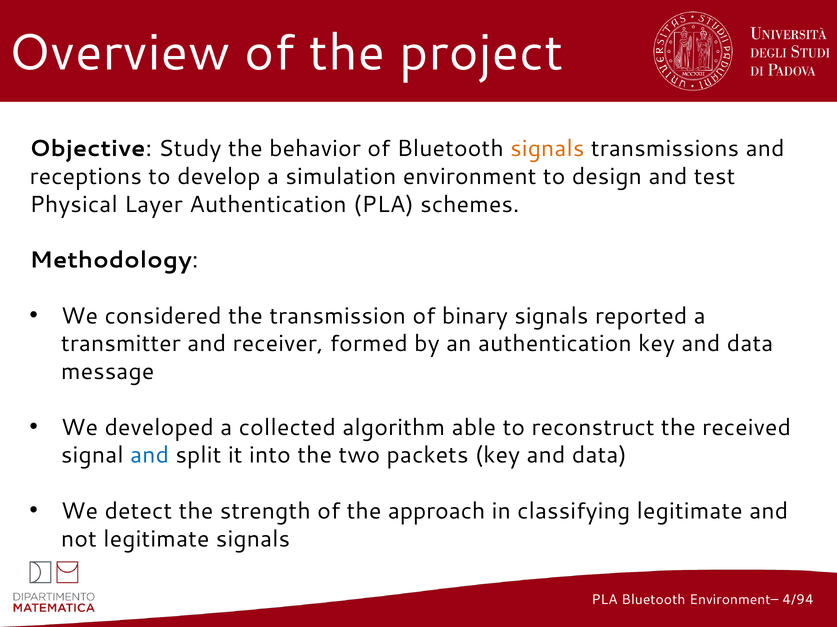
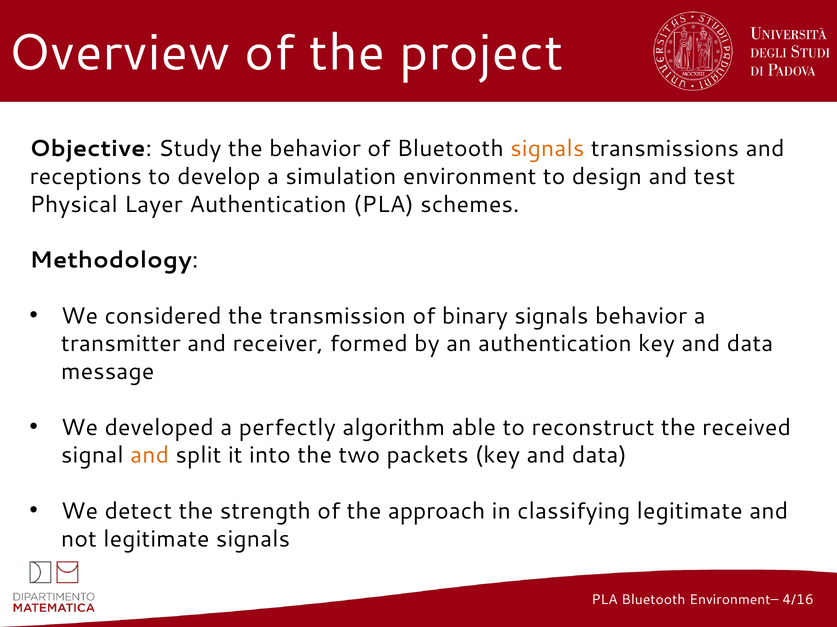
signals reported: reported -> behavior
collected: collected -> perfectly
and at (150, 456) colour: blue -> orange
4/94: 4/94 -> 4/16
